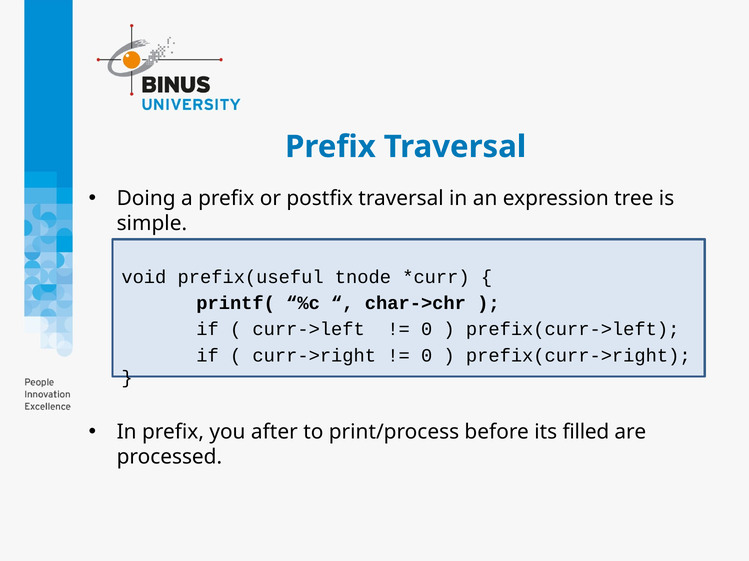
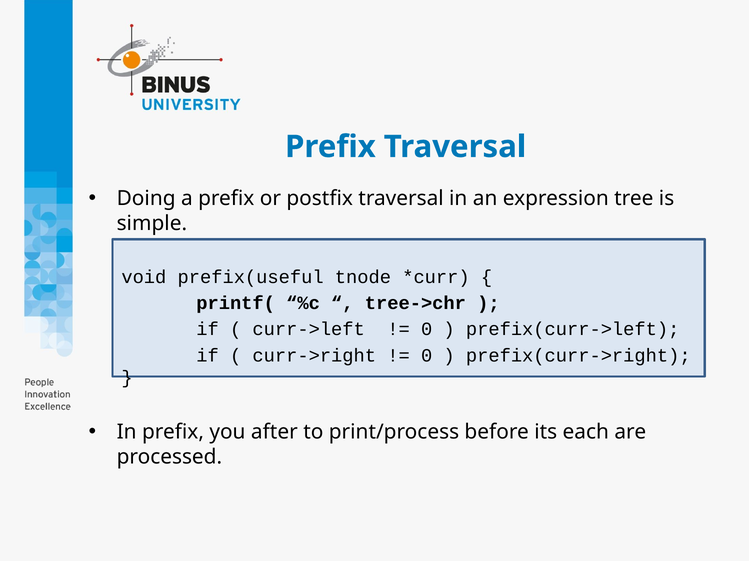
char->chr: char->chr -> tree->chr
filled: filled -> each
